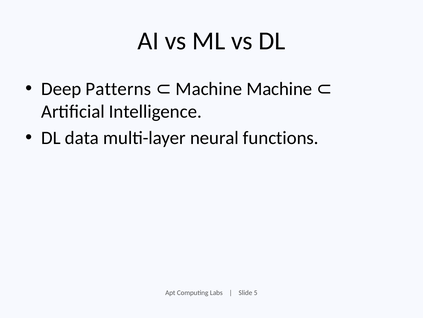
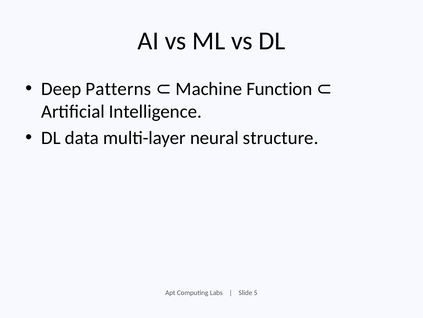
Machine Machine: Machine -> Function
functions: functions -> structure
